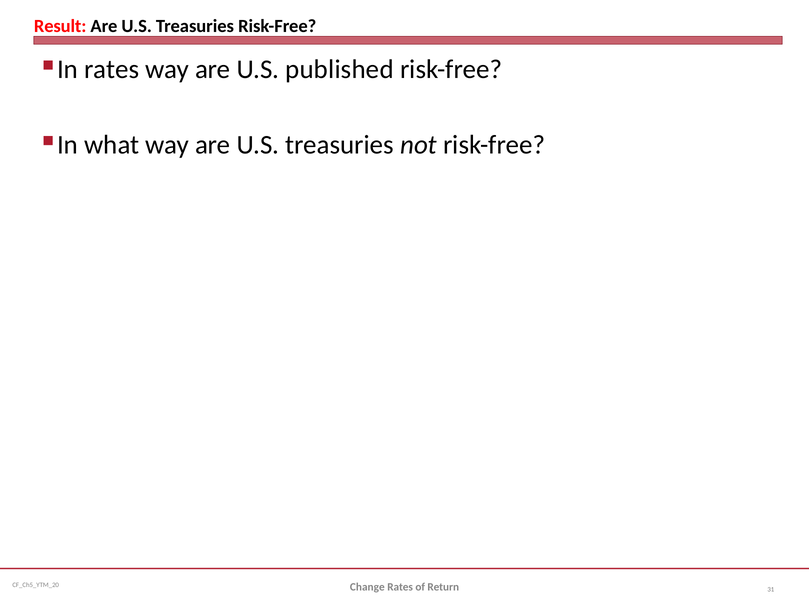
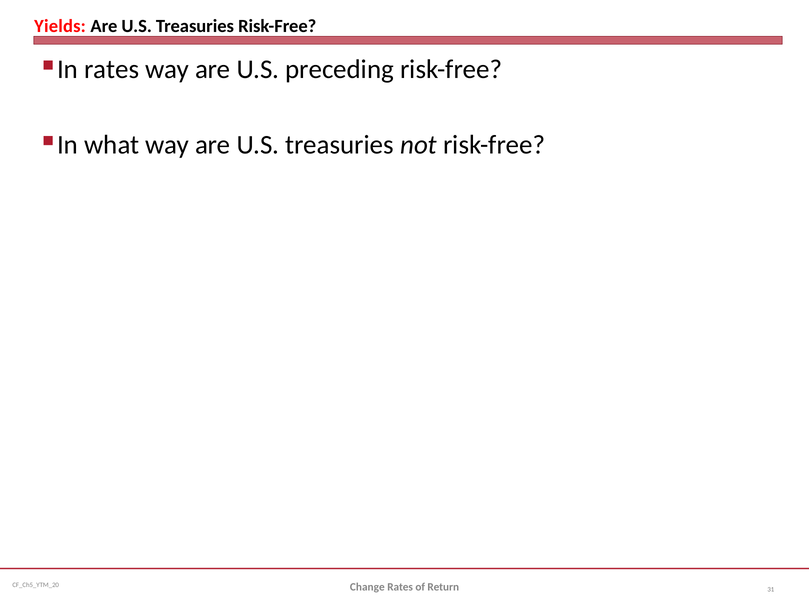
Result: Result -> Yields
published: published -> preceding
